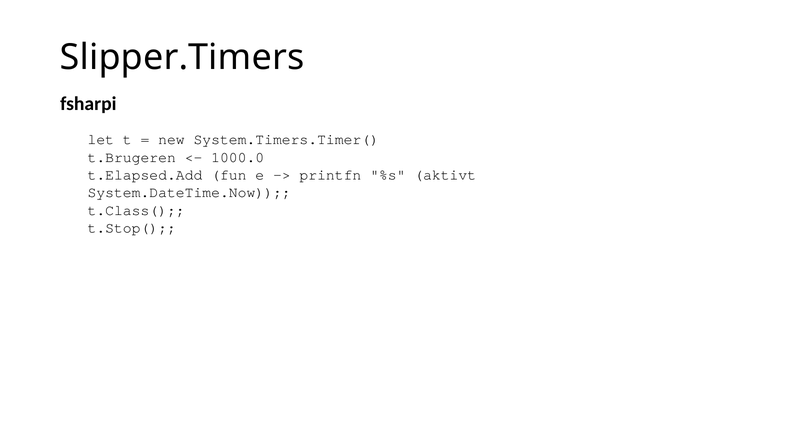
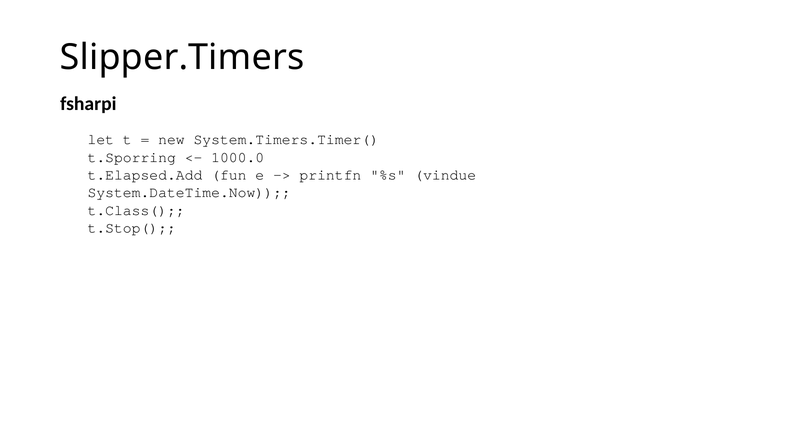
t.Brugeren: t.Brugeren -> t.Sporring
aktivt: aktivt -> vindue
